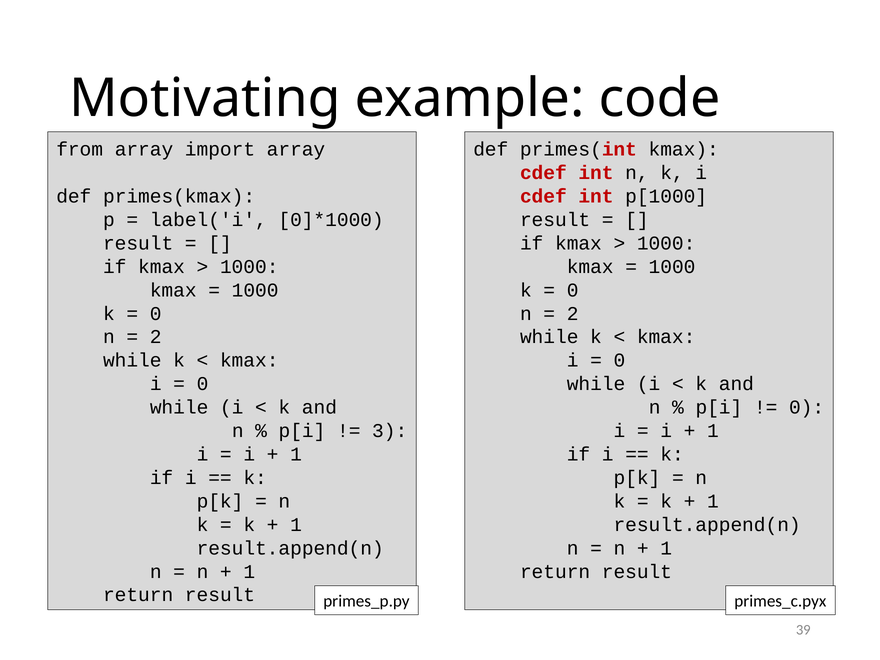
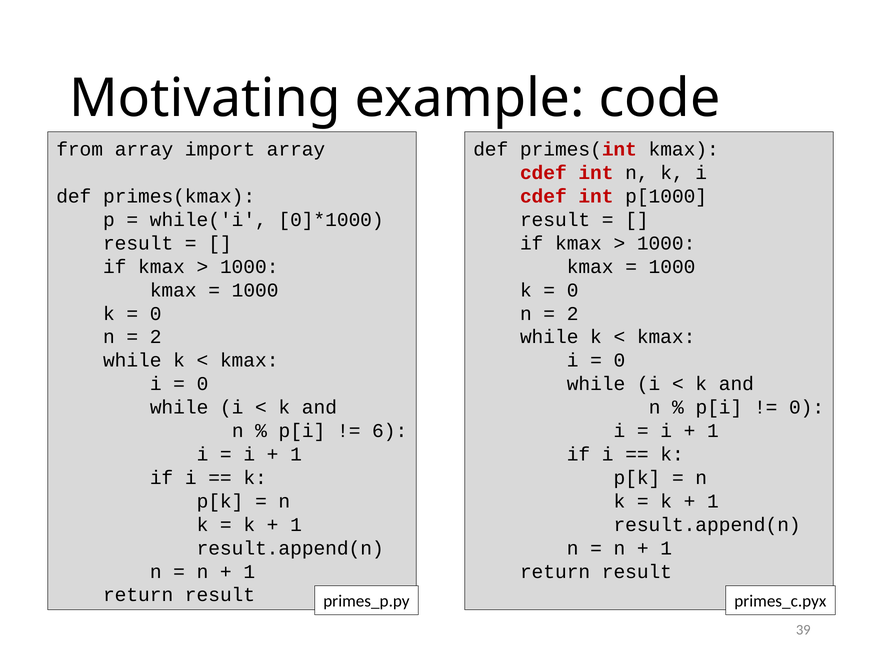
label('i: label('i -> while('i
3: 3 -> 6
